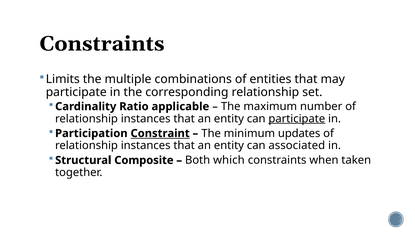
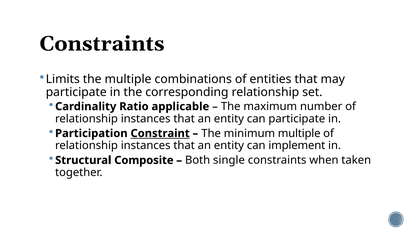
participate at (297, 119) underline: present -> none
minimum updates: updates -> multiple
associated: associated -> implement
which: which -> single
